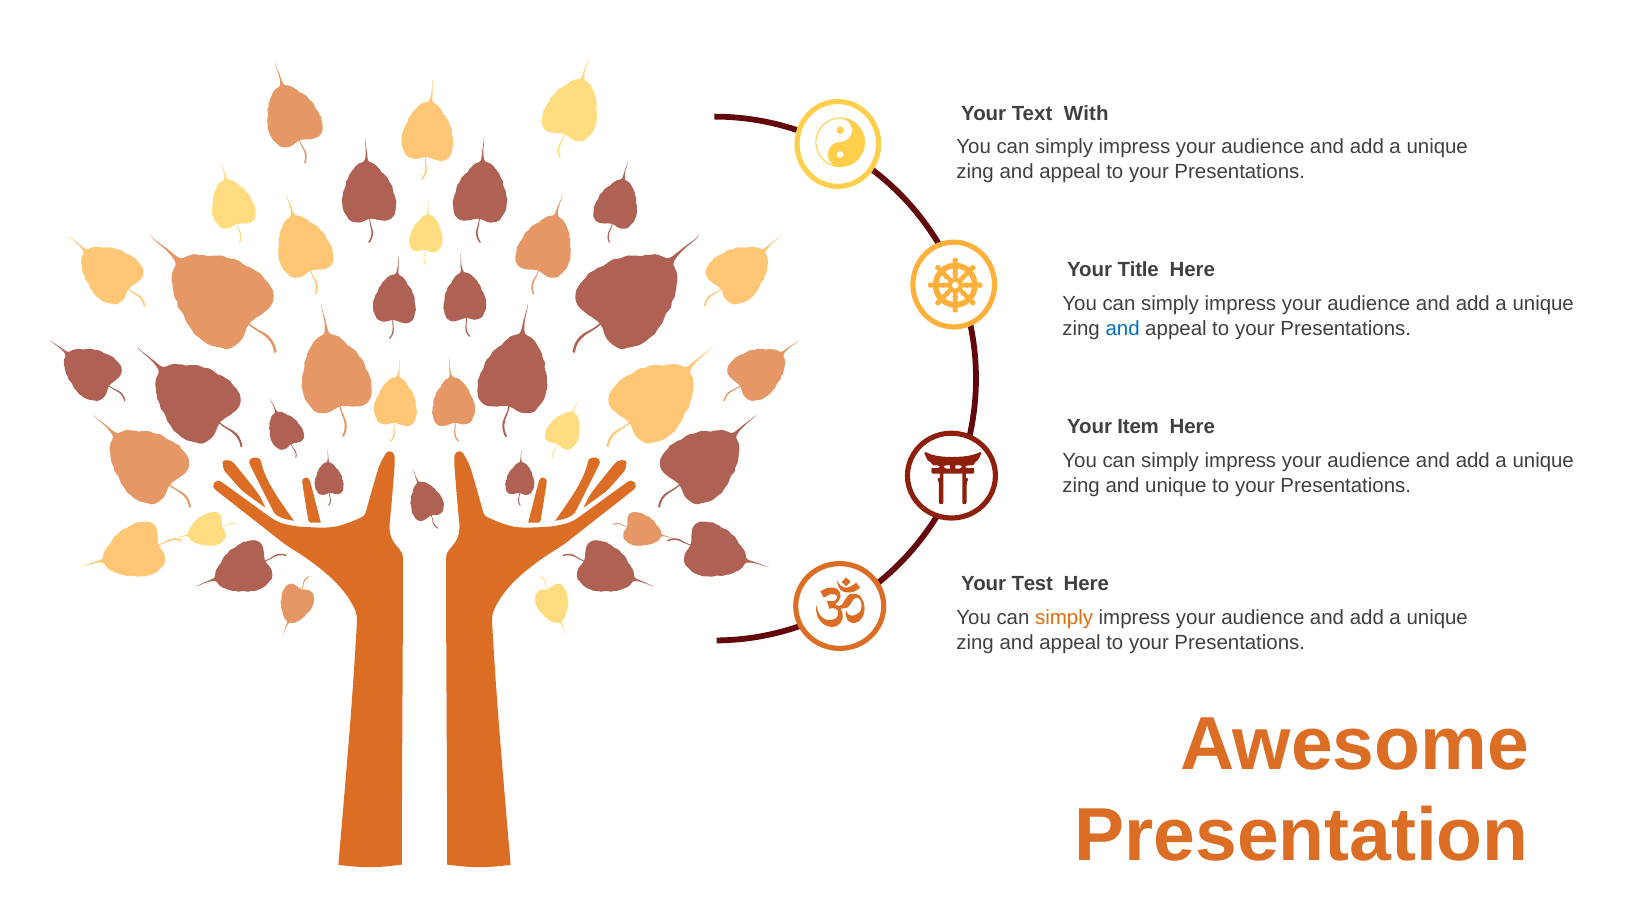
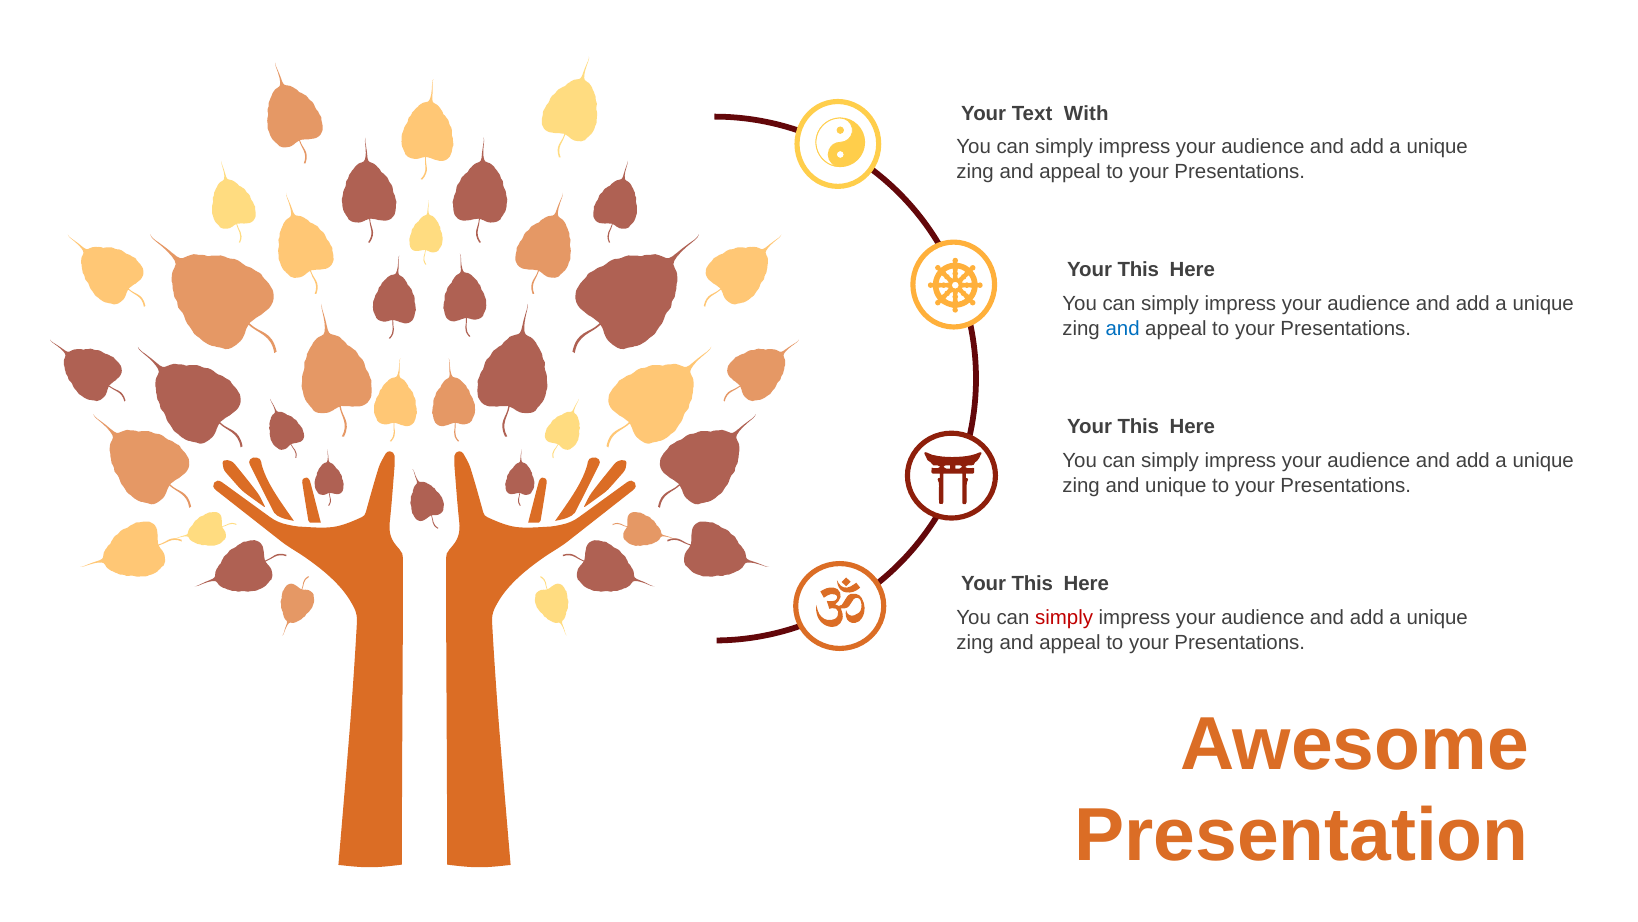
Title at (1138, 270): Title -> This
Item at (1138, 427): Item -> This
Test at (1032, 584): Test -> This
simply at (1064, 617) colour: orange -> red
